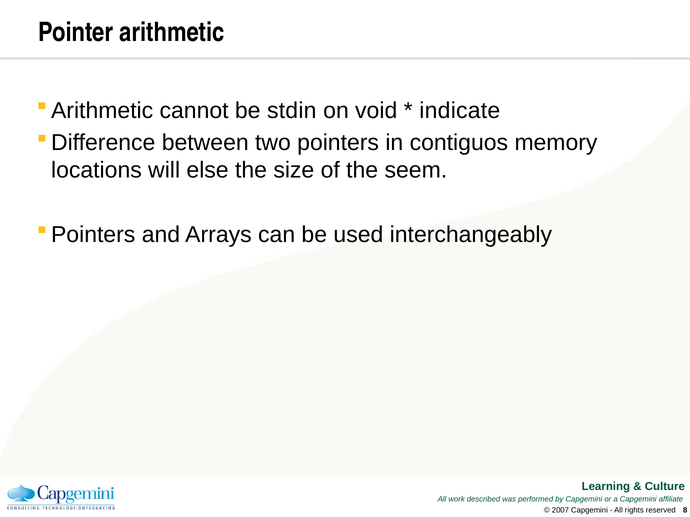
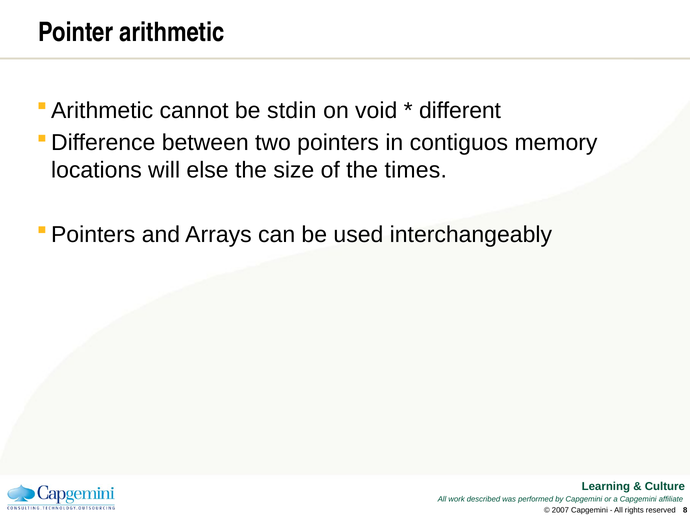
indicate: indicate -> different
seem: seem -> times
